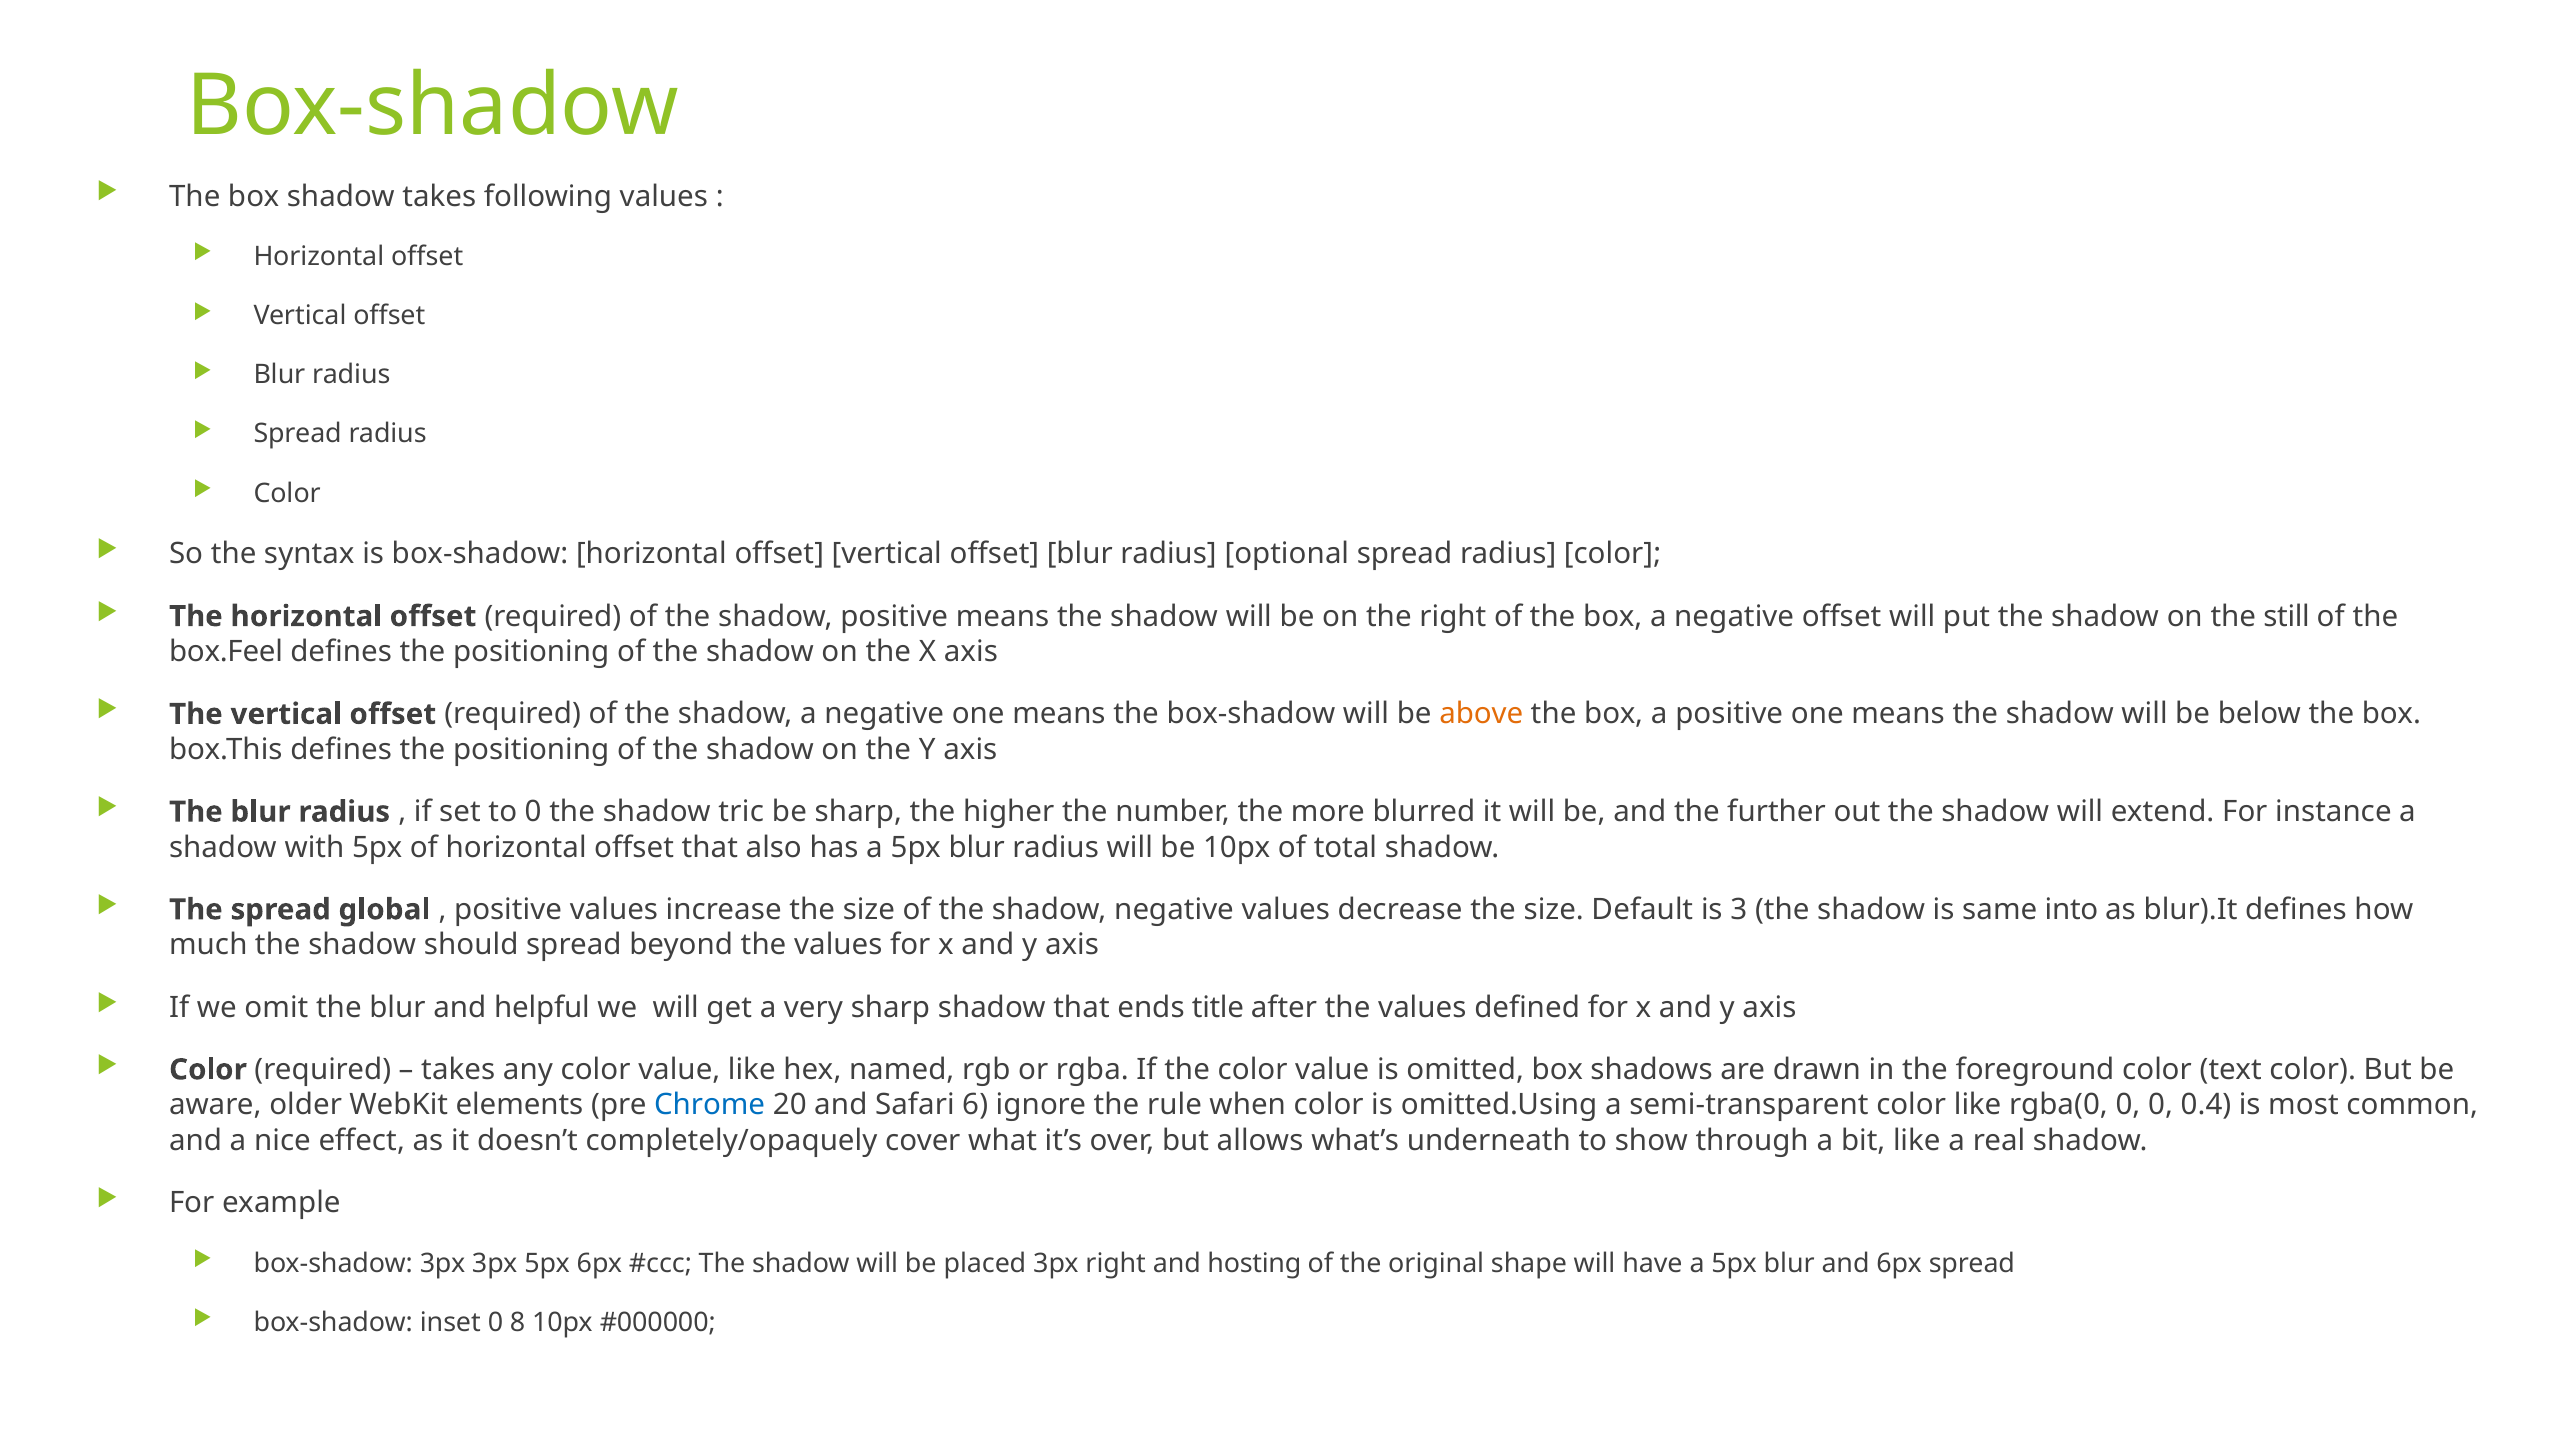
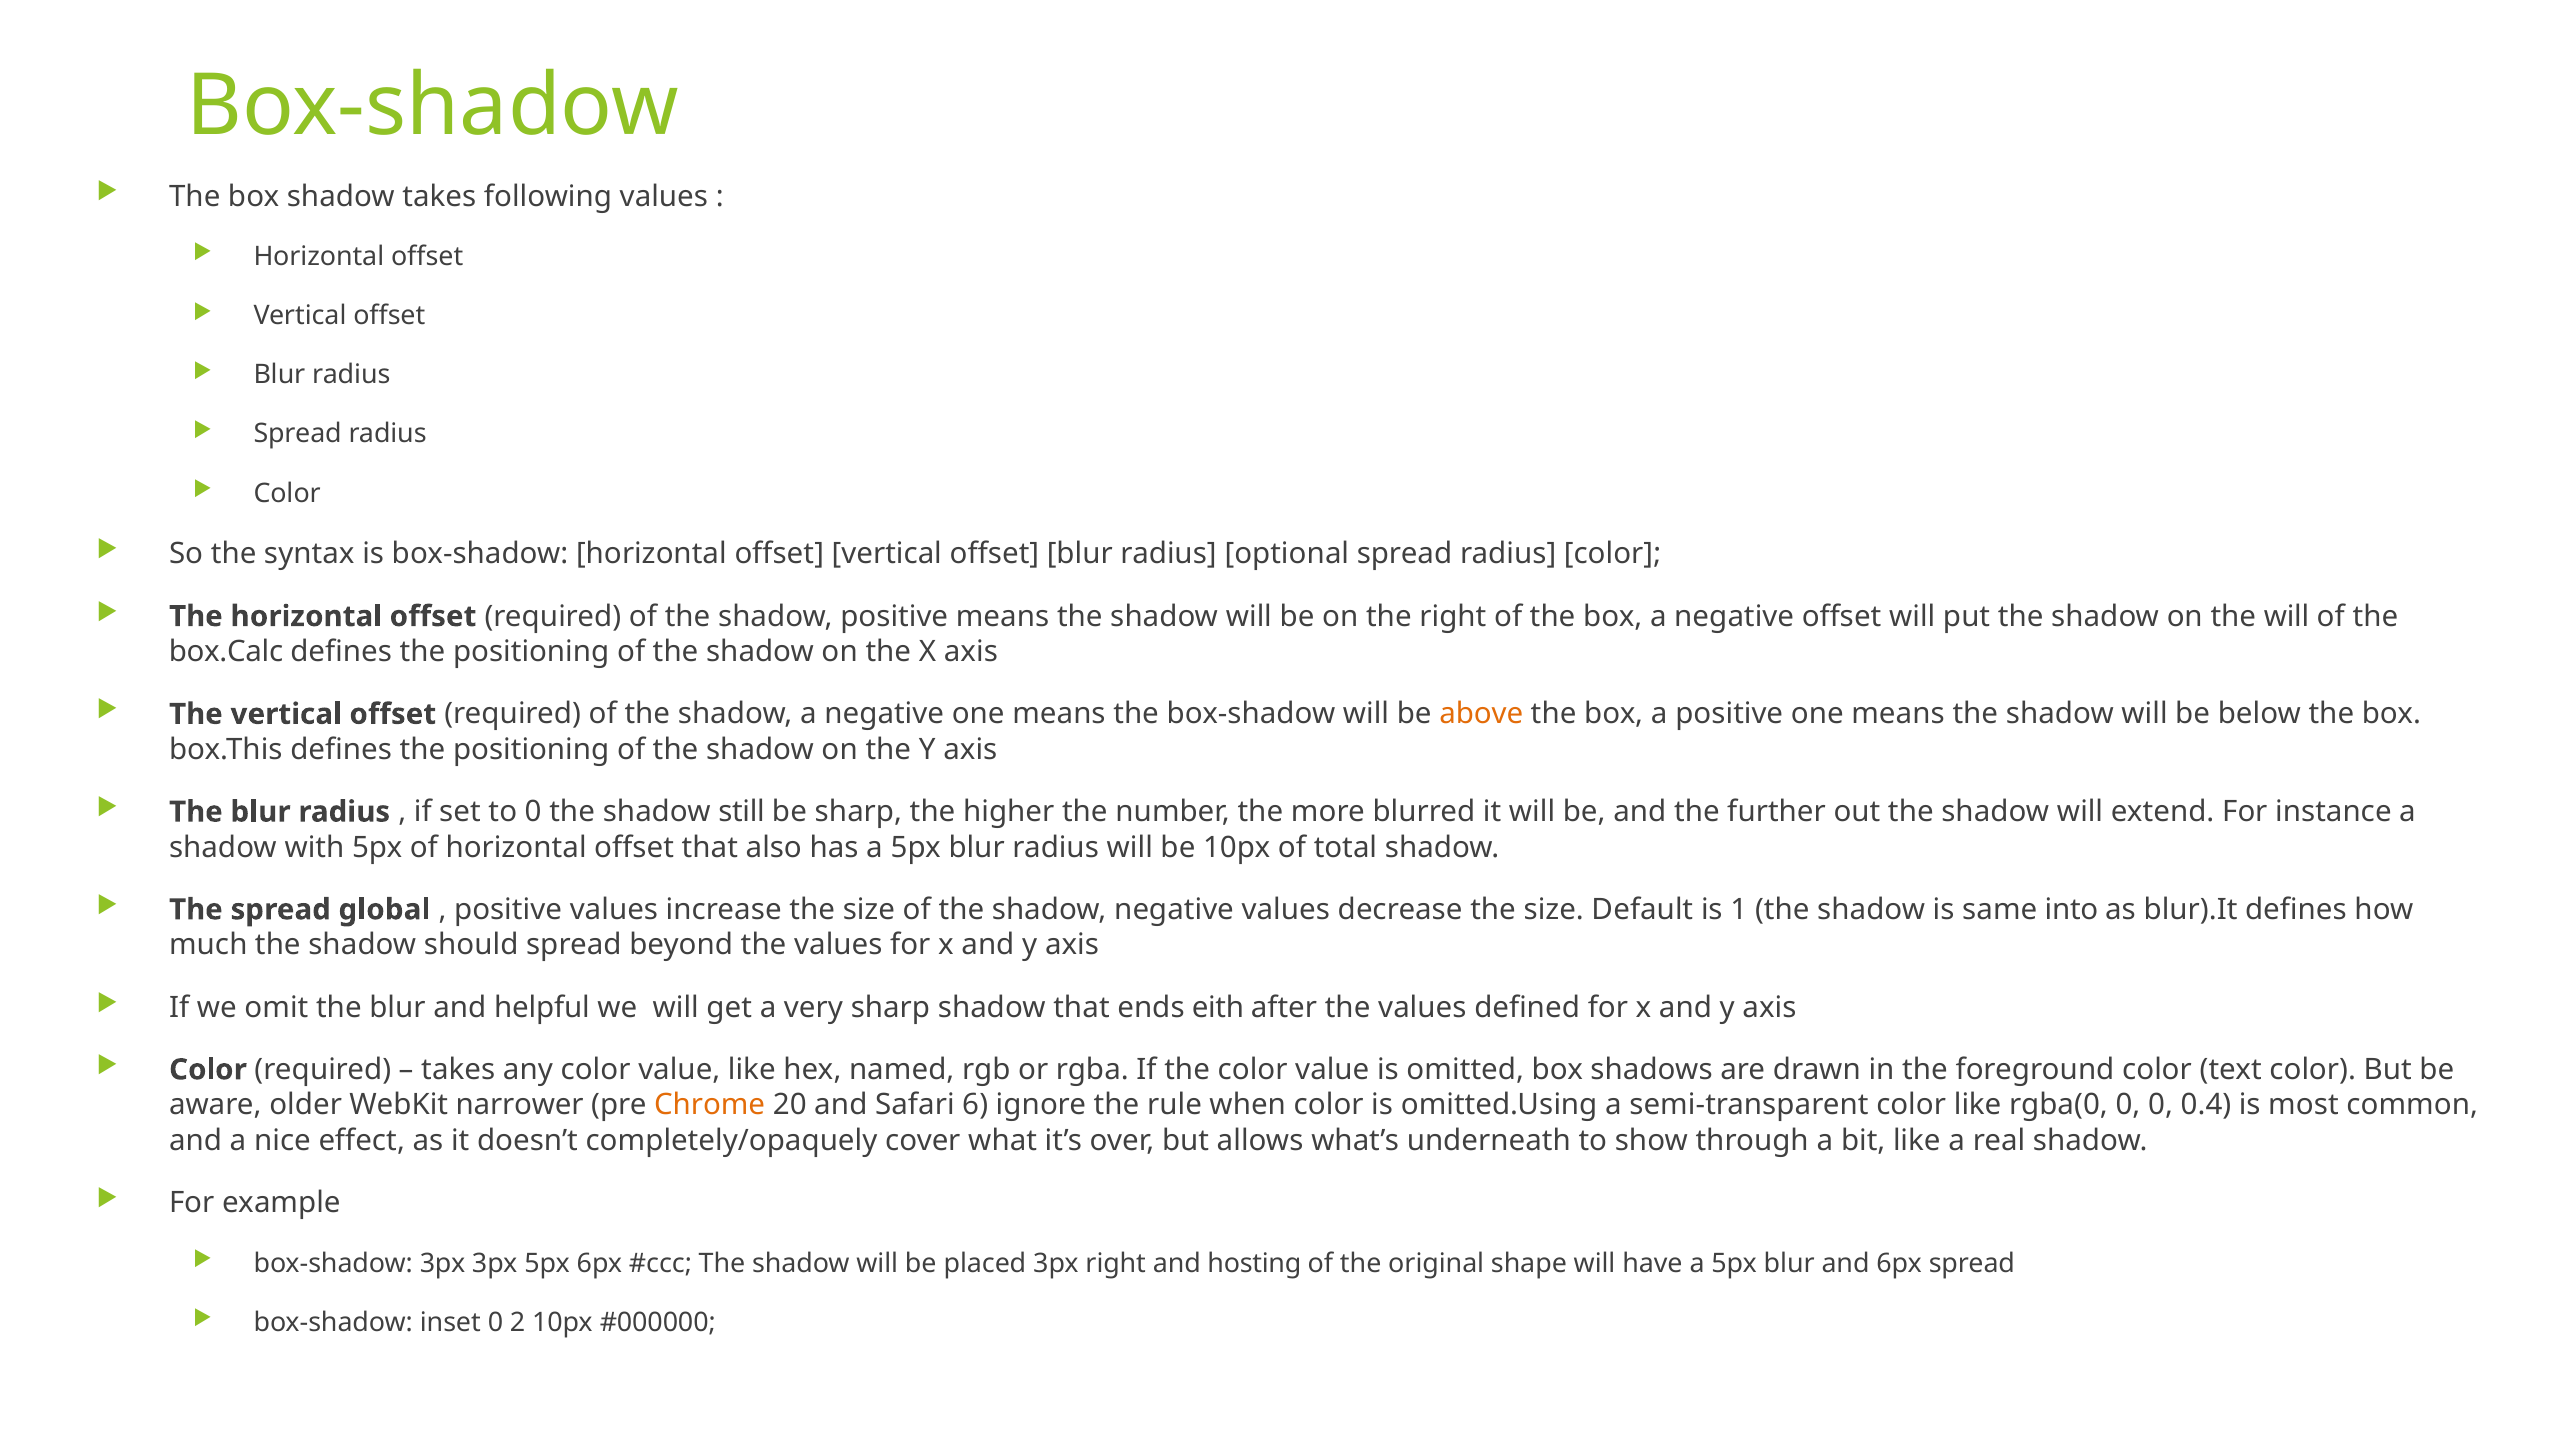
the still: still -> will
box.Feel: box.Feel -> box.Calc
tric: tric -> still
3: 3 -> 1
title: title -> eith
elements: elements -> narrower
Chrome colour: blue -> orange
8: 8 -> 2
